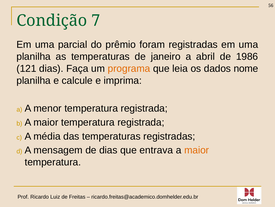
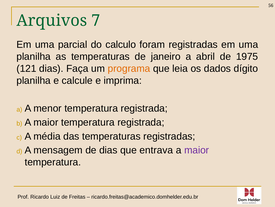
Condição: Condição -> Arquivos
prêmio: prêmio -> calculo
1986: 1986 -> 1975
nome: nome -> dígito
maior at (197, 150) colour: orange -> purple
